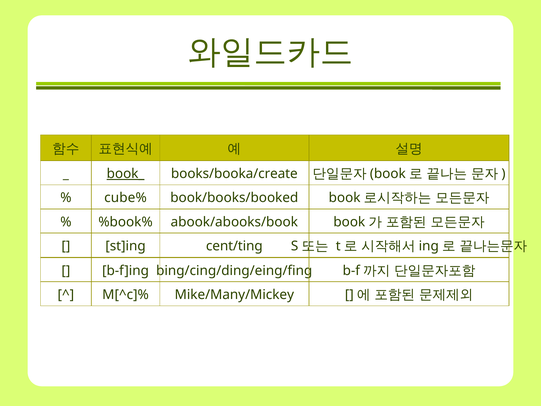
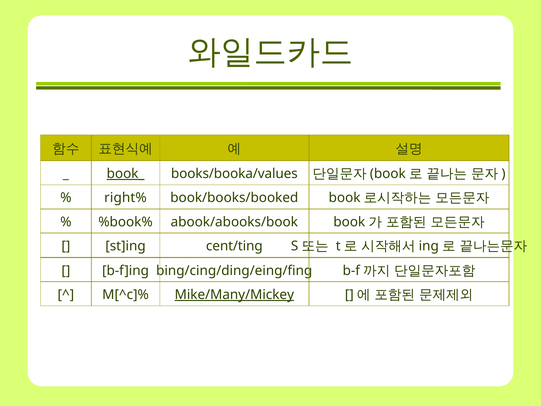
books/booka/create: books/booka/create -> books/booka/values
cube%: cube% -> right%
Mike/Many/Mickey underline: none -> present
